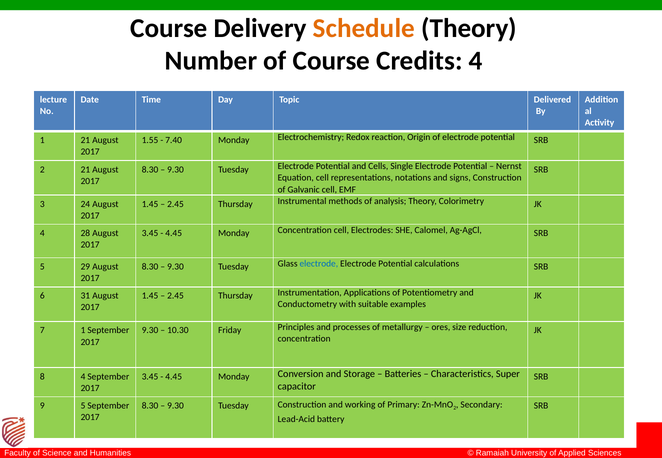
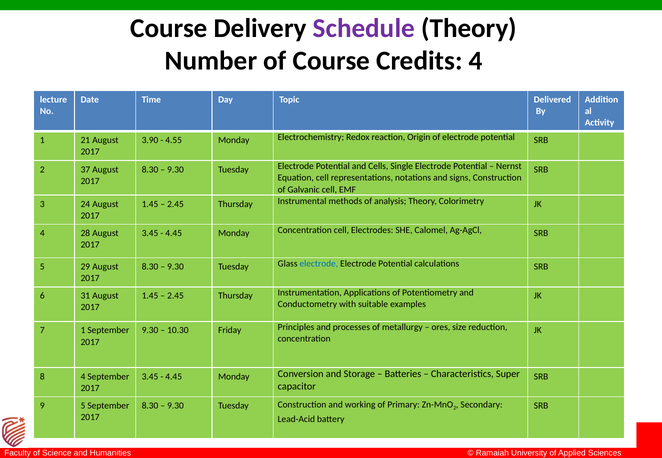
Schedule colour: orange -> purple
1.55: 1.55 -> 3.90
7.40: 7.40 -> 4.55
2 21: 21 -> 37
